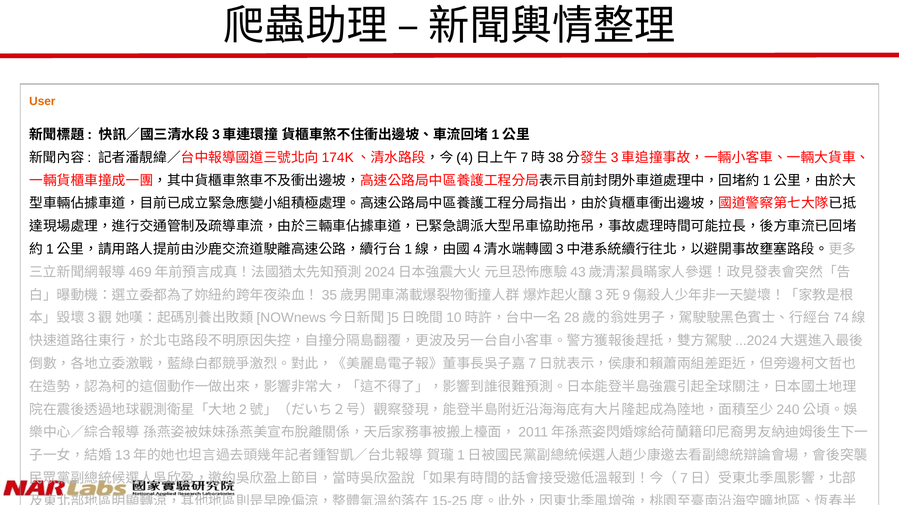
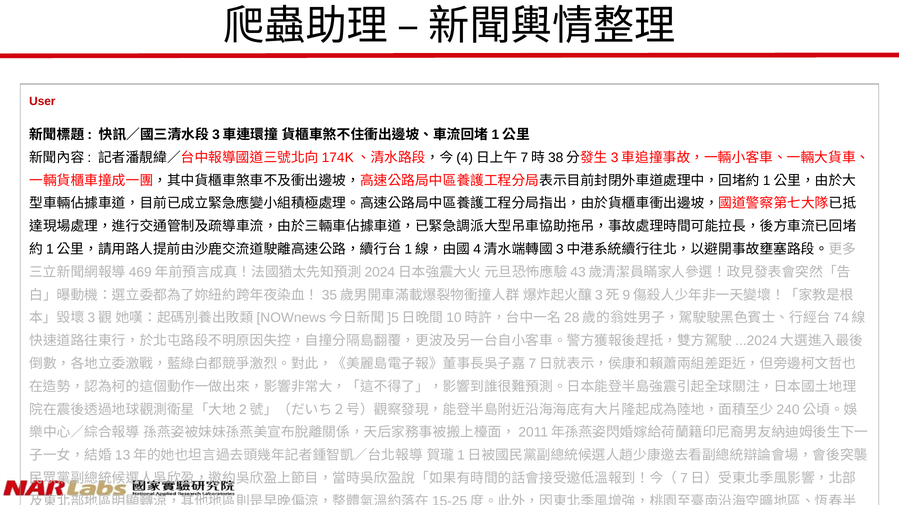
User colour: orange -> red
